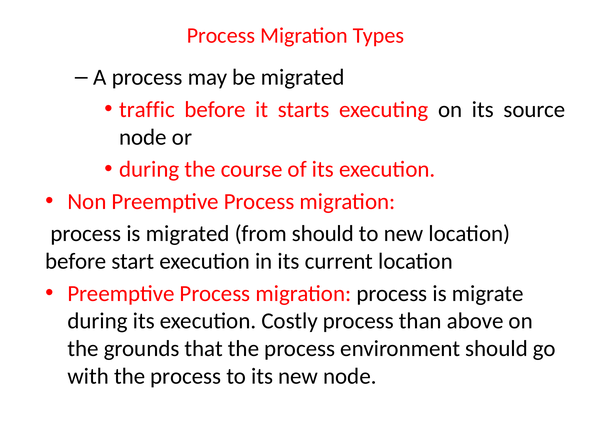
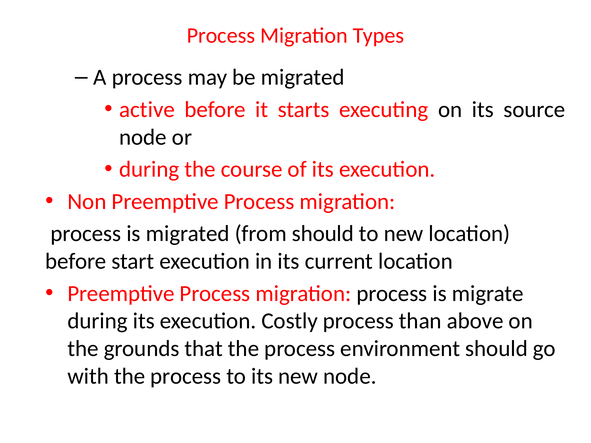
traffic: traffic -> active
